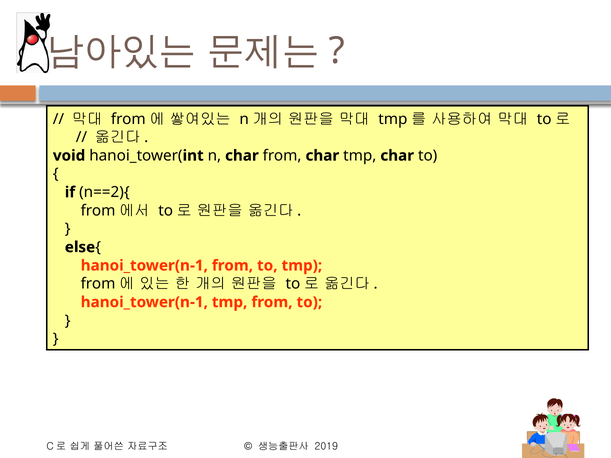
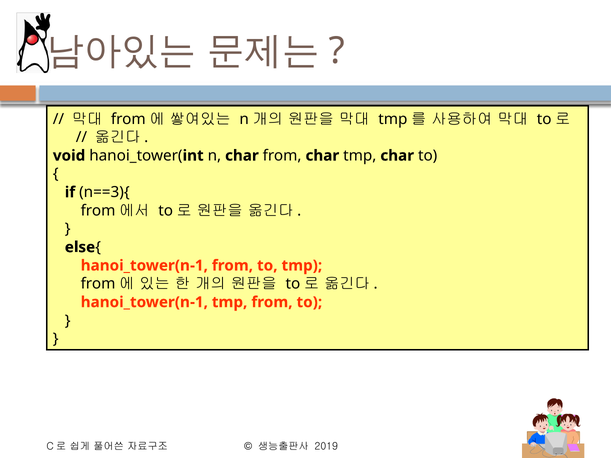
n==2){: n==2){ -> n==3){
